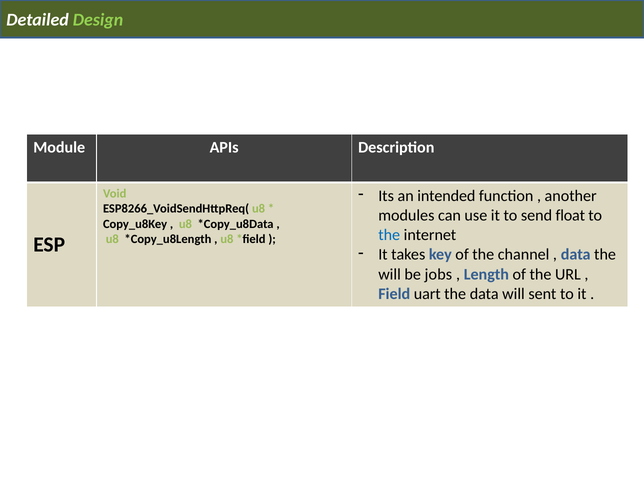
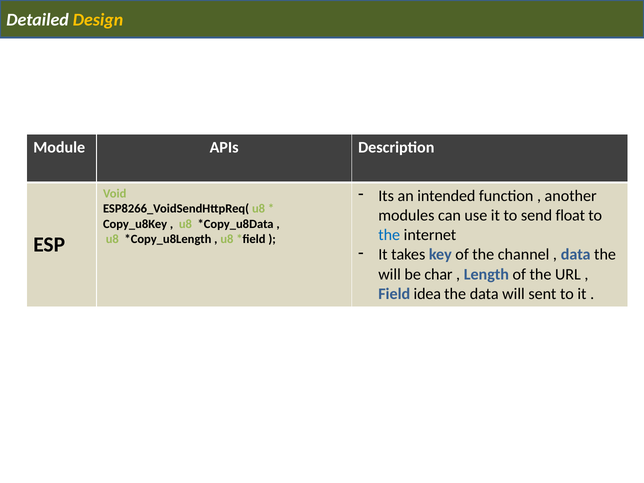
Design colour: light green -> yellow
jobs: jobs -> char
uart: uart -> idea
